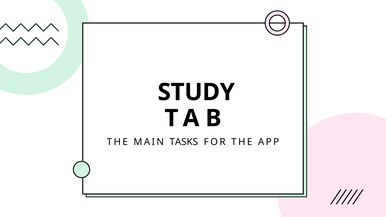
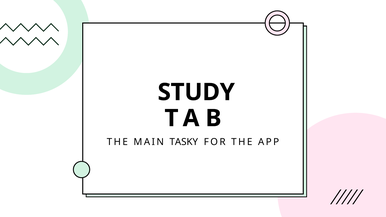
TASKS: TASKS -> TASKY
